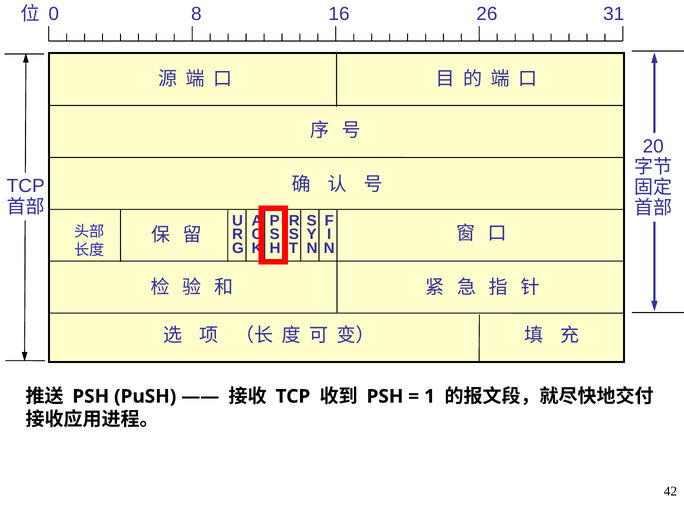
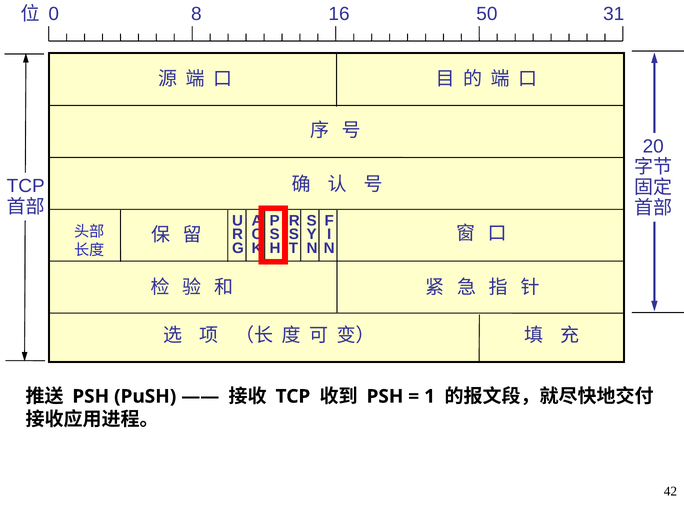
26: 26 -> 50
